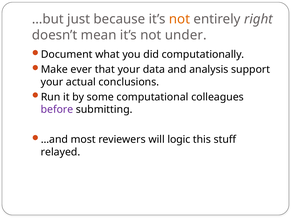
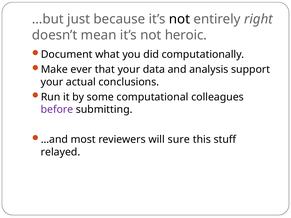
not at (180, 19) colour: orange -> black
under: under -> heroic
logic: logic -> sure
